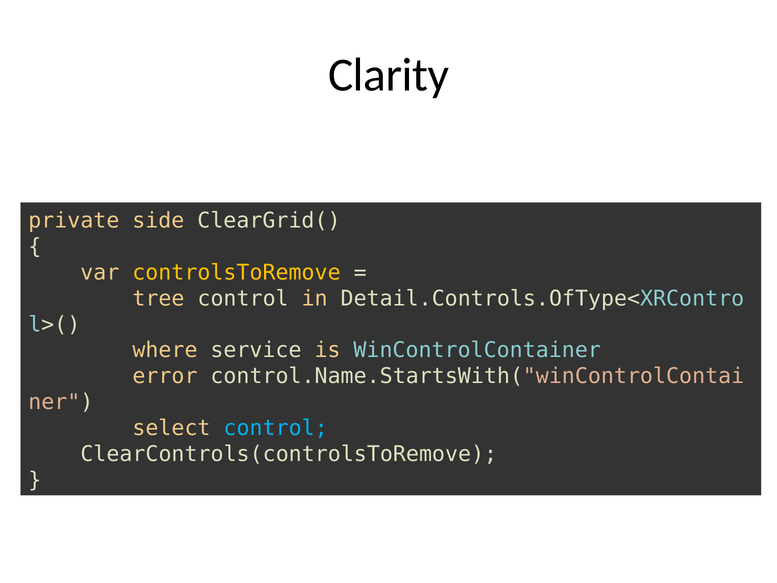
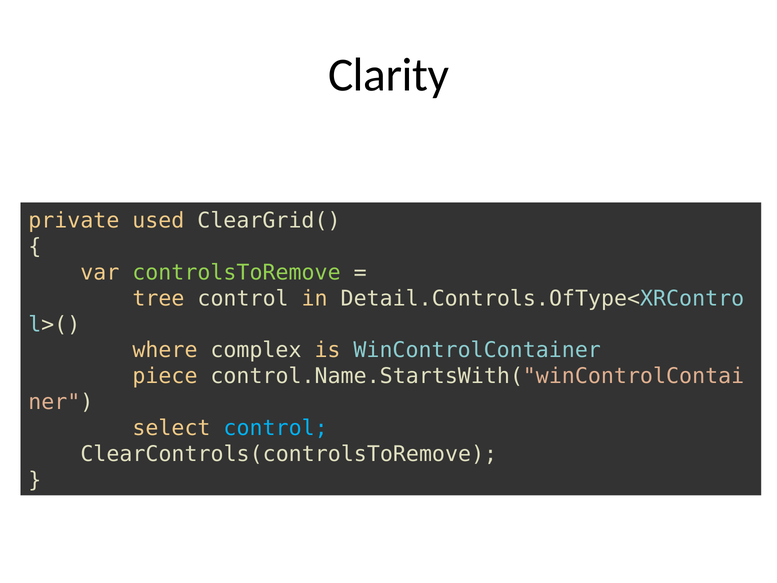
side: side -> used
controlsToRemove colour: yellow -> light green
service: service -> complex
error: error -> piece
